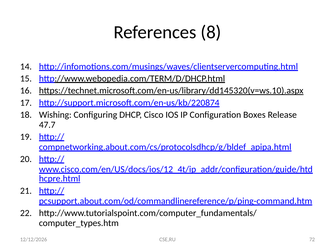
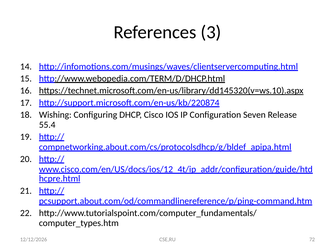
8: 8 -> 3
Boxes: Boxes -> Seven
47.7: 47.7 -> 55.4
